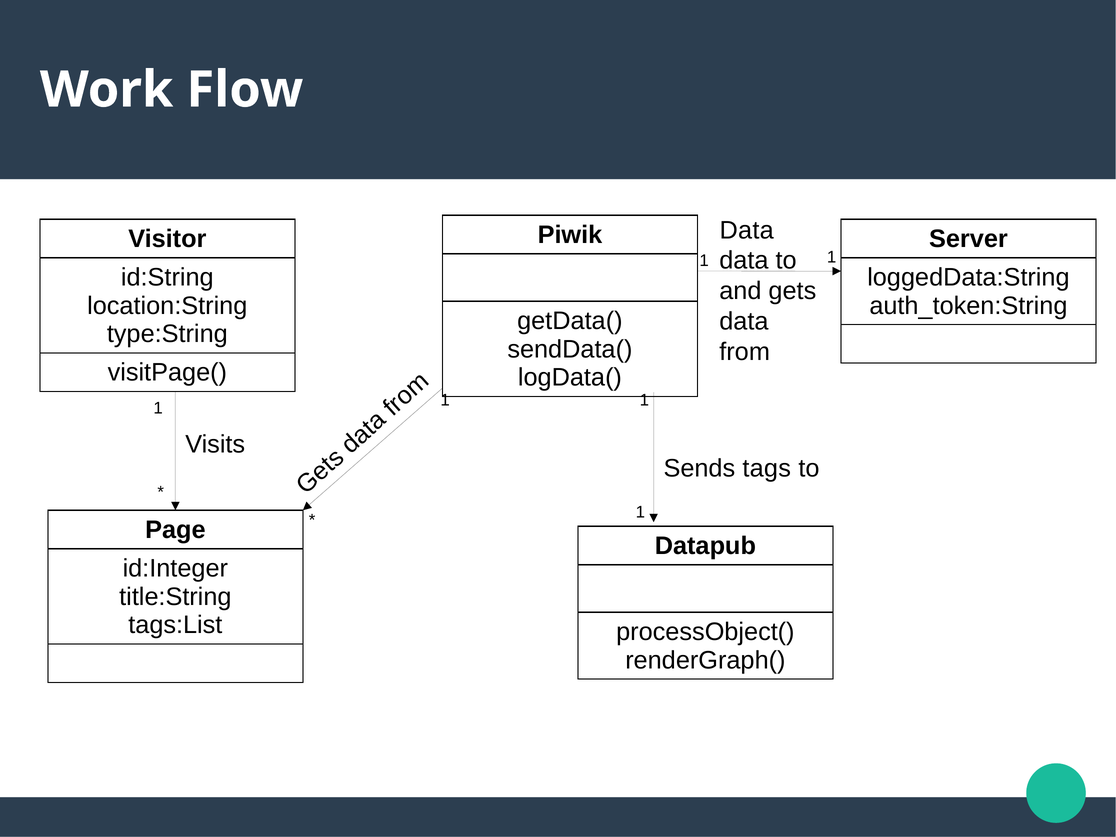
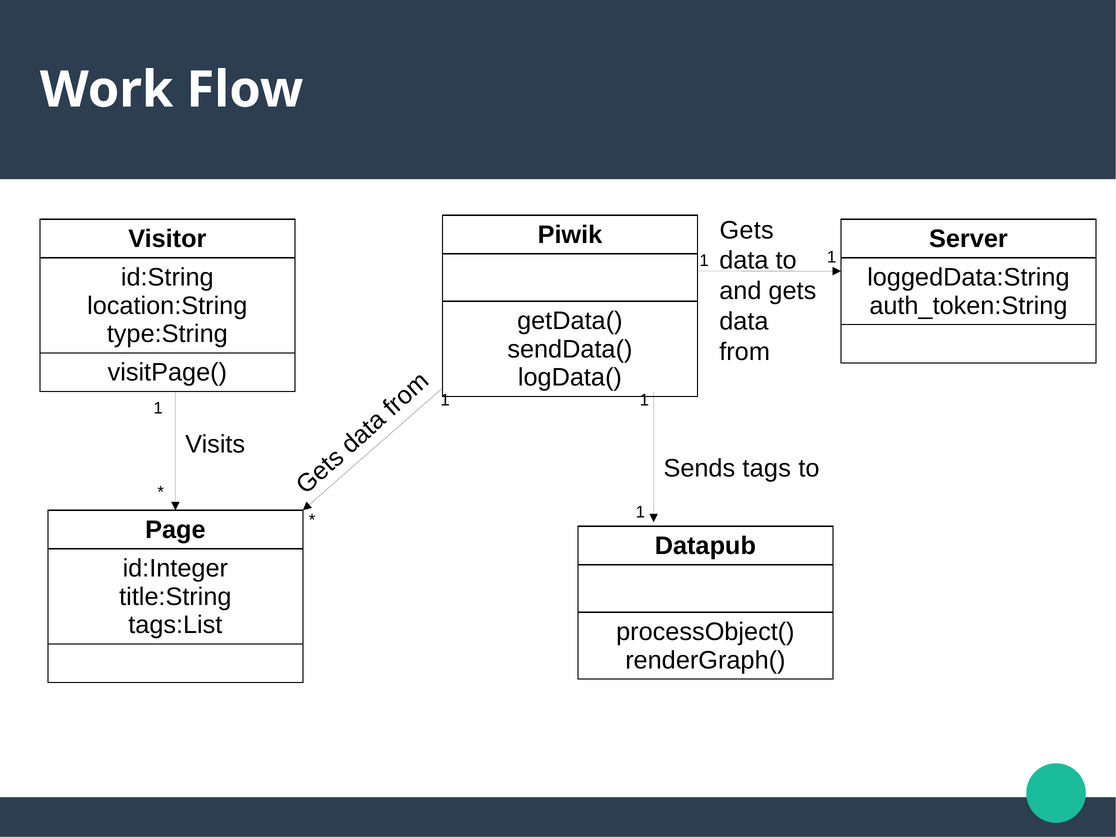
Data at (747, 230): Data -> Gets
